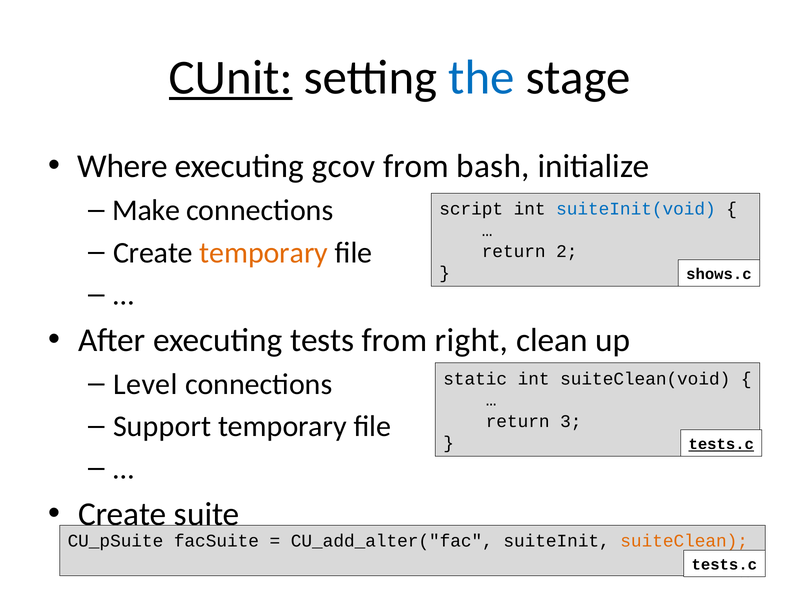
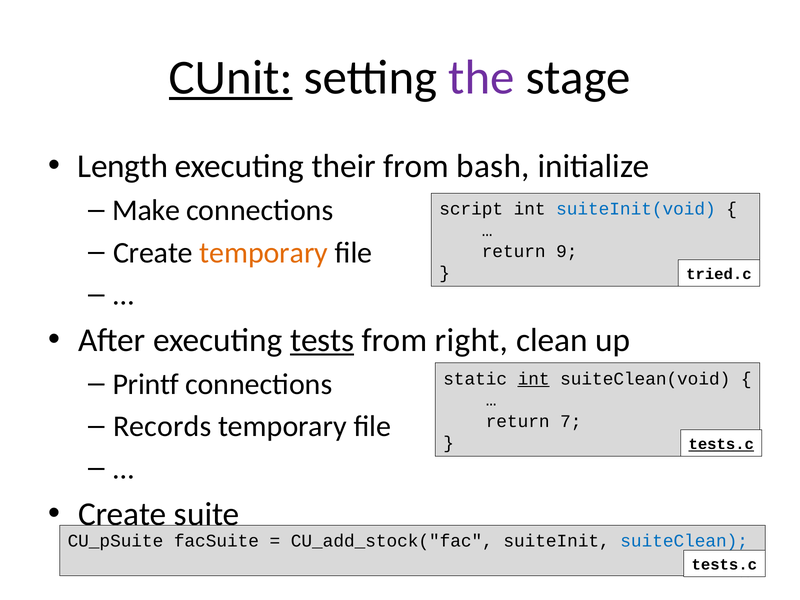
the colour: blue -> purple
Where: Where -> Length
gcov: gcov -> their
2: 2 -> 9
shows.c: shows.c -> tried.c
tests underline: none -> present
Level: Level -> Printf
int at (534, 379) underline: none -> present
Support: Support -> Records
3: 3 -> 7
CU_add_alter("fac: CU_add_alter("fac -> CU_add_stock("fac
suiteClean colour: orange -> blue
